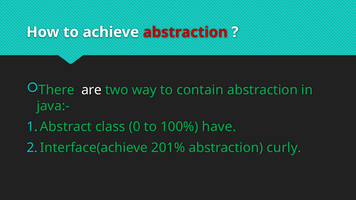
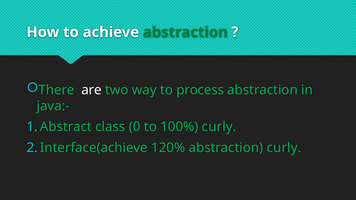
abstraction at (185, 32) colour: red -> green
contain: contain -> process
100% have: have -> curly
201%: 201% -> 120%
